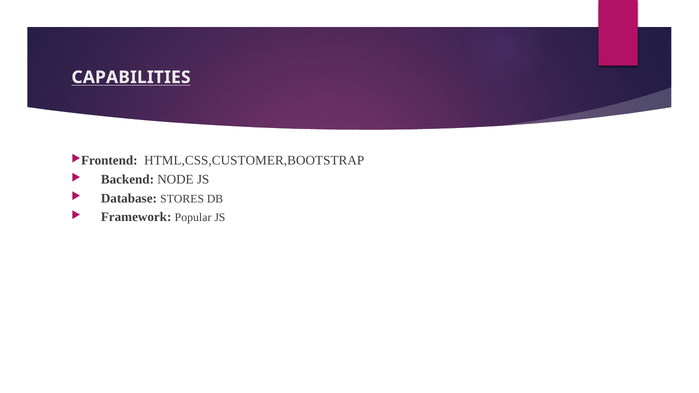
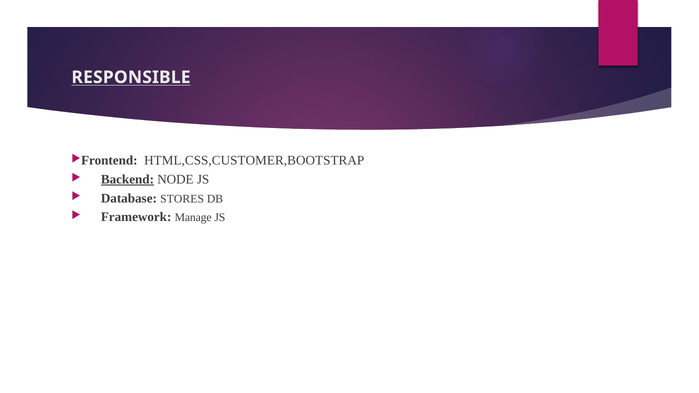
CAPABILITIES: CAPABILITIES -> RESPONSIBLE
Backend underline: none -> present
Popular: Popular -> Manage
